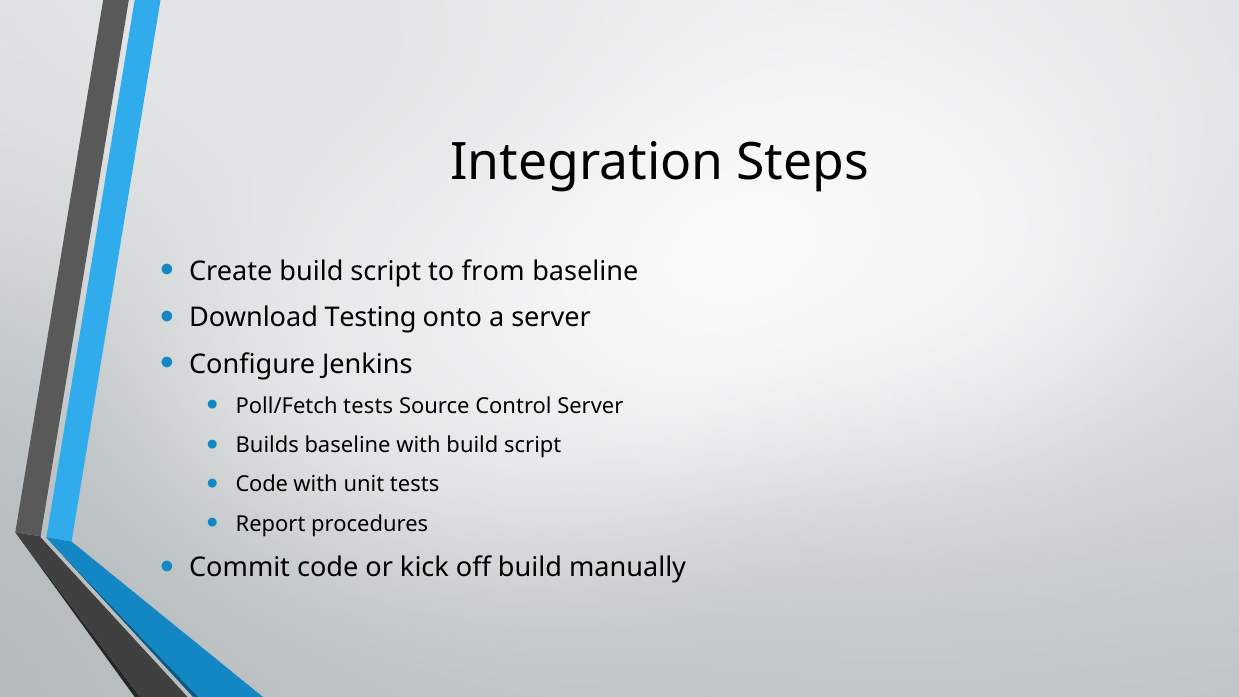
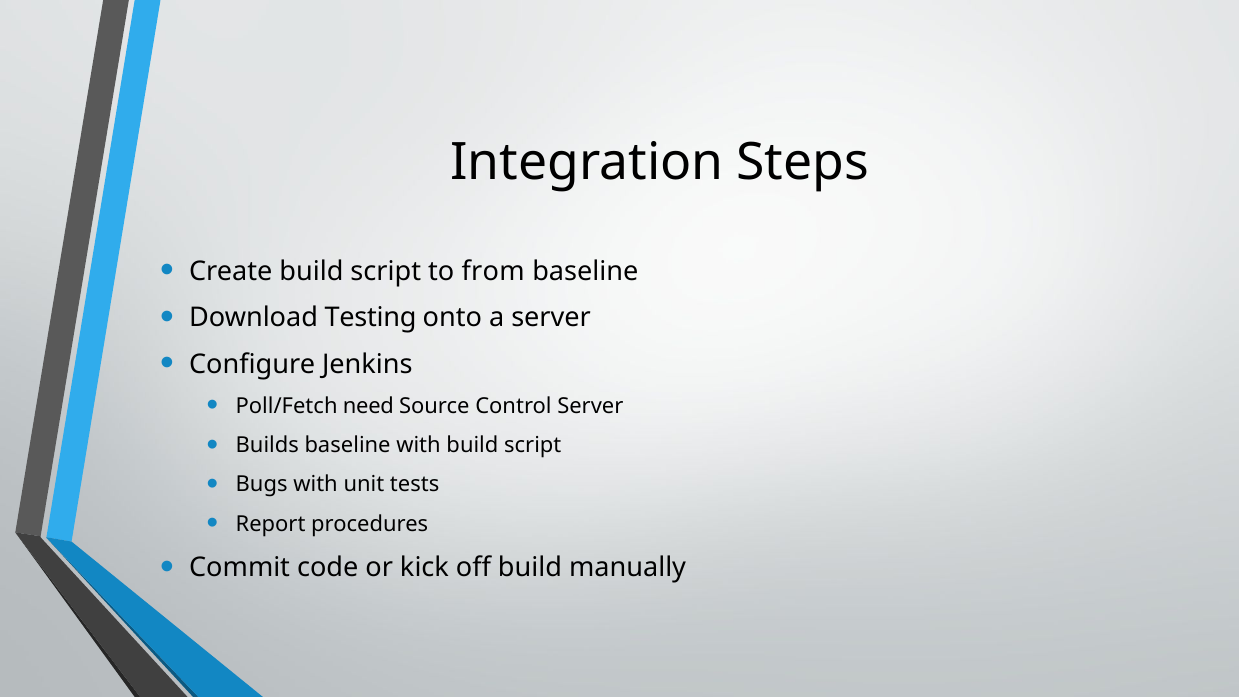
Poll/Fetch tests: tests -> need
Code at (262, 485): Code -> Bugs
